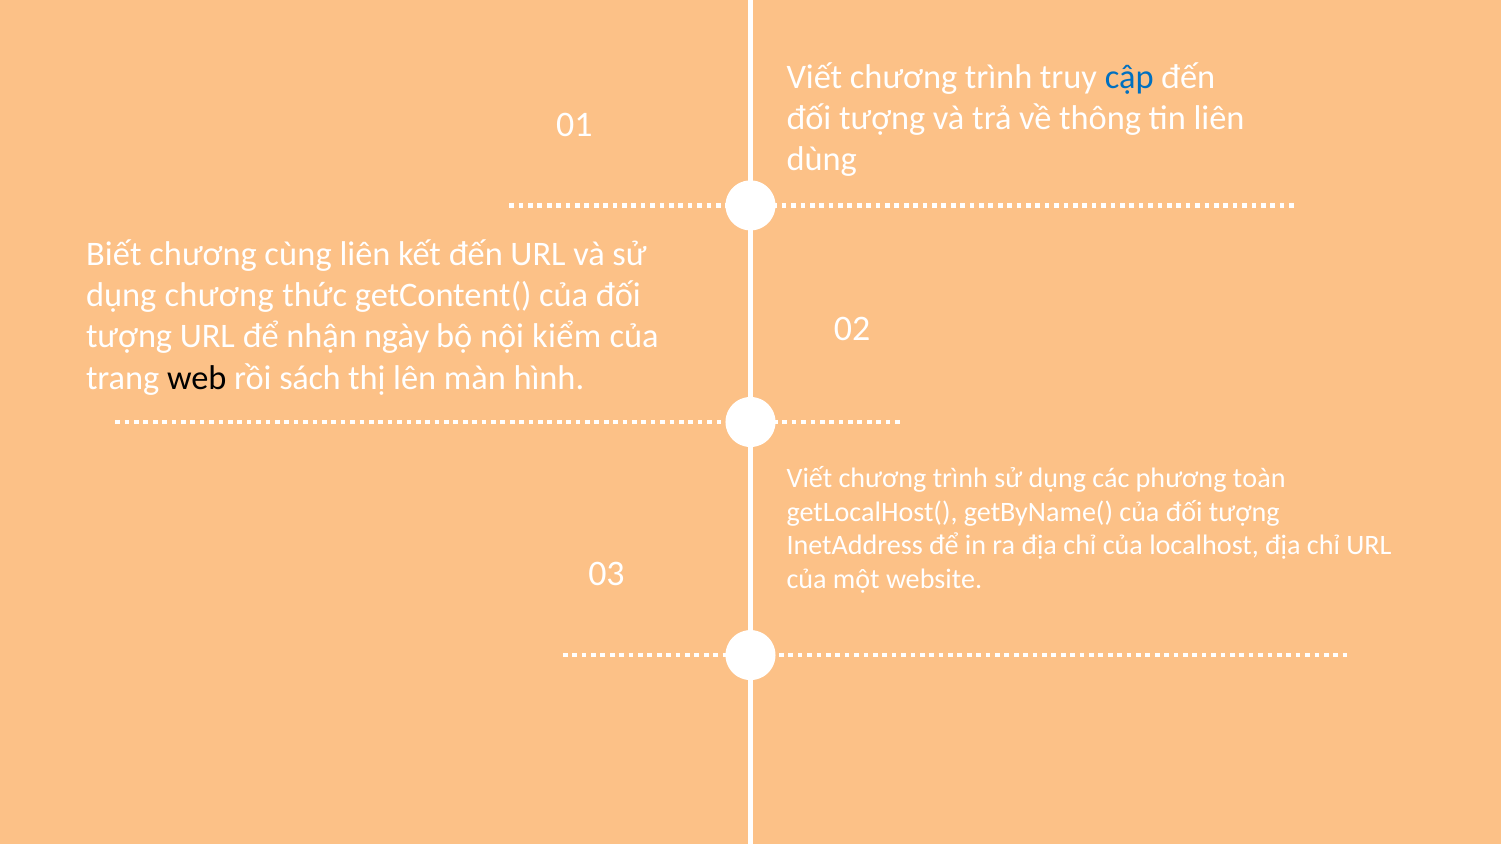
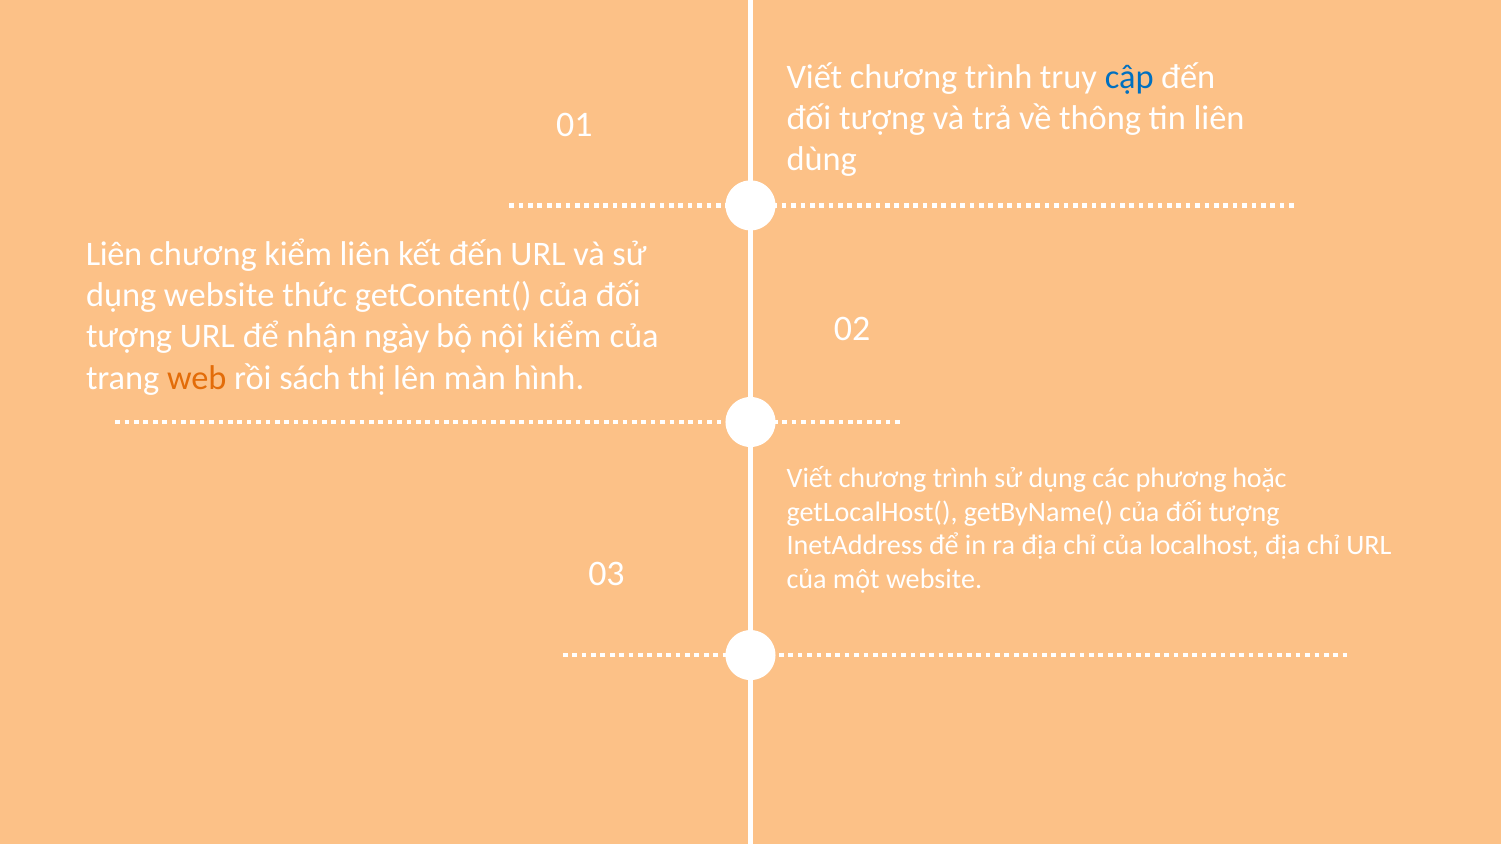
Biết at (114, 254): Biết -> Liên
chương cùng: cùng -> kiểm
dụng chương: chương -> website
web colour: black -> orange
toàn: toàn -> hoặc
